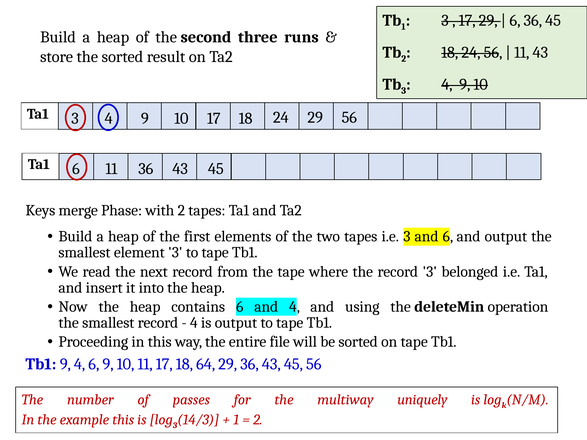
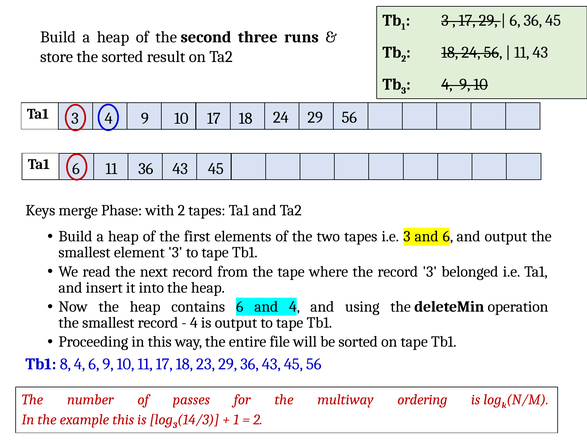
Tb1 9: 9 -> 8
64: 64 -> 23
uniquely: uniquely -> ordering
